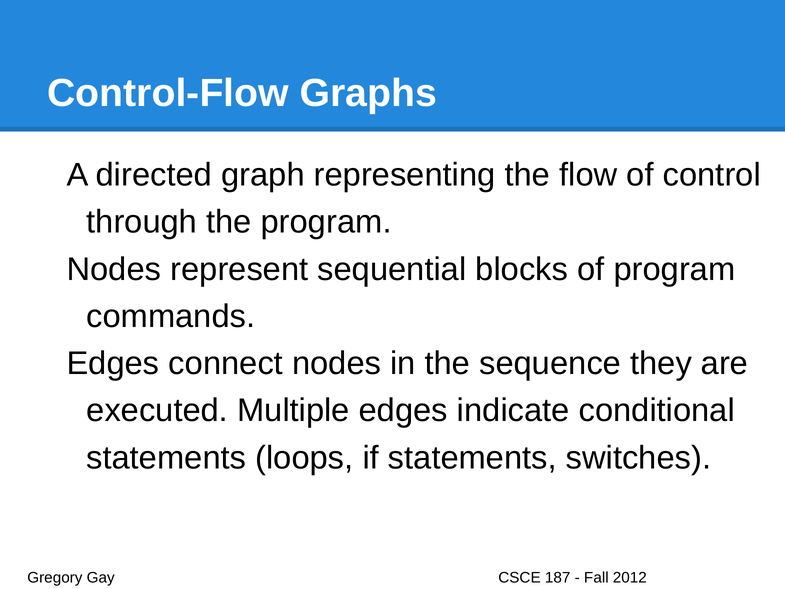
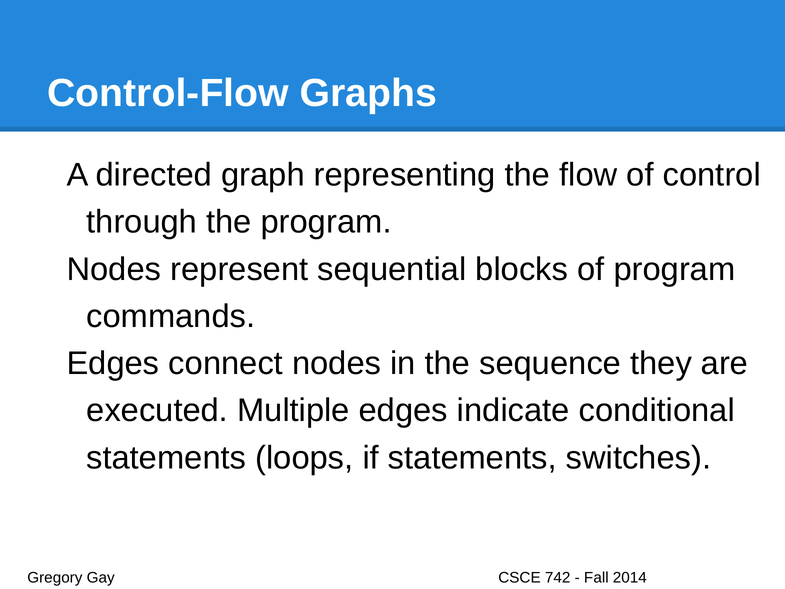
187: 187 -> 742
2012: 2012 -> 2014
